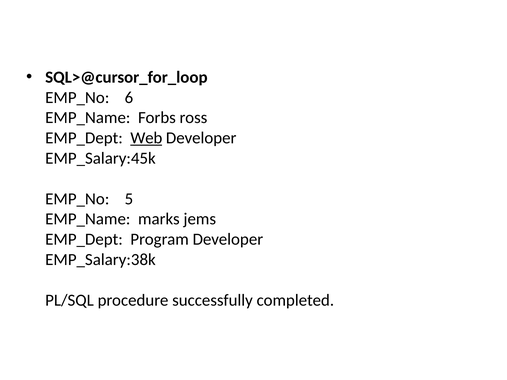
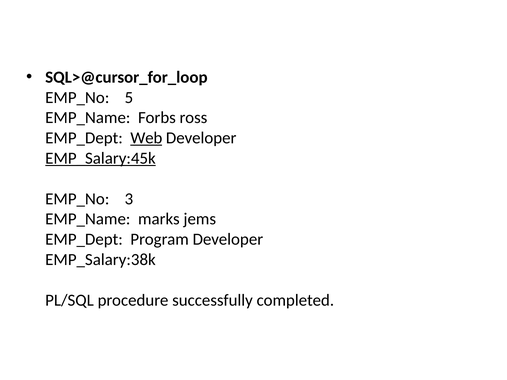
6: 6 -> 5
EMP_Salary:45k underline: none -> present
5: 5 -> 3
